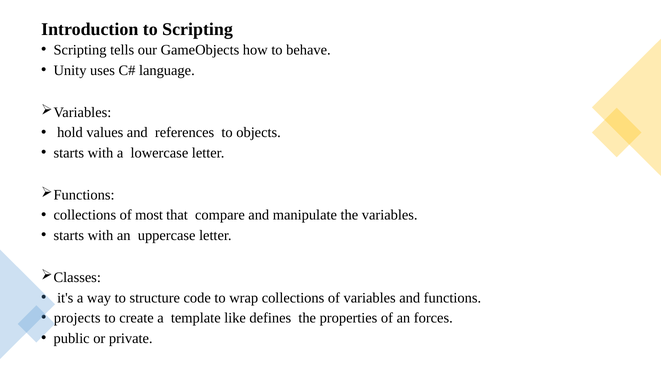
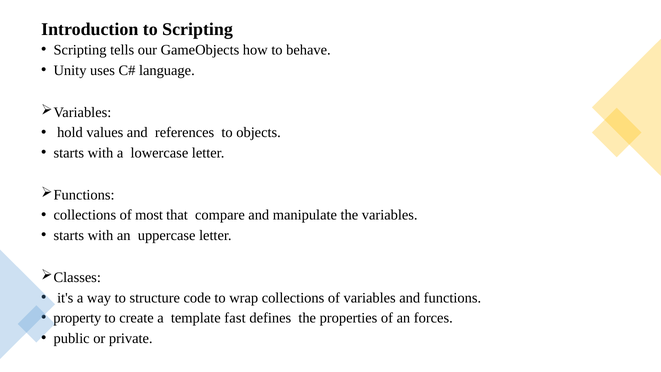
projects: projects -> property
like: like -> fast
